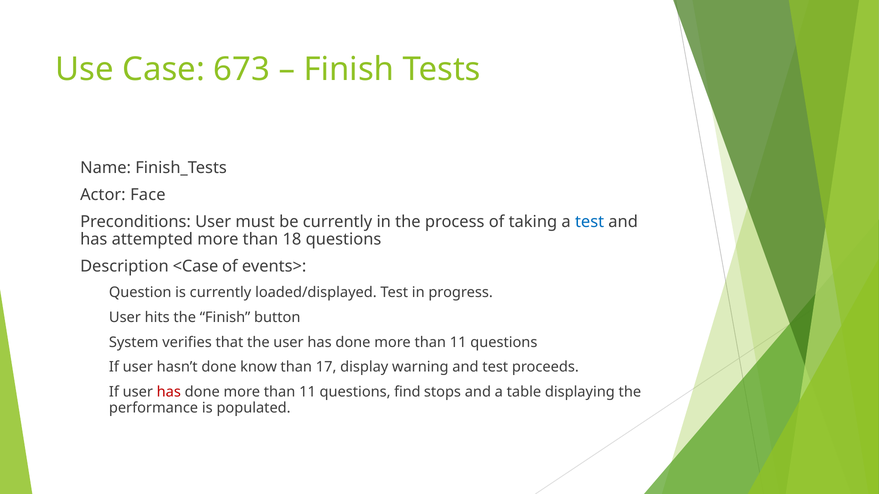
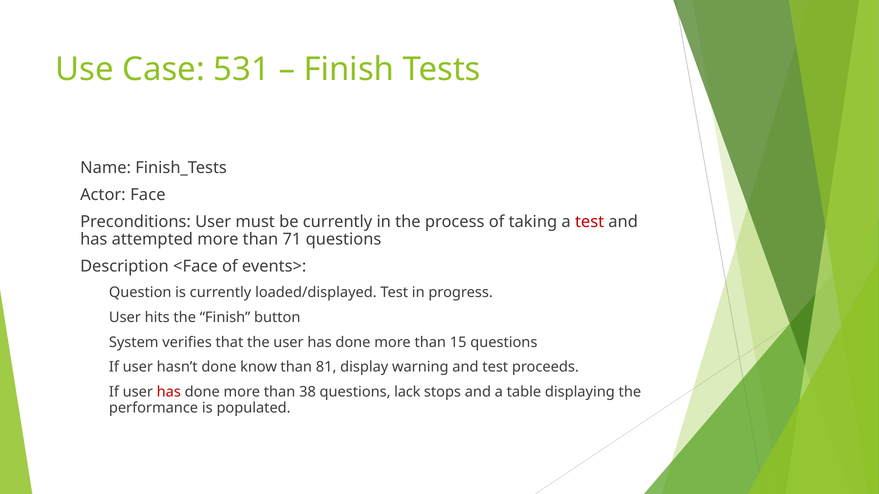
673: 673 -> 531
test at (590, 222) colour: blue -> red
18: 18 -> 71
<Case: <Case -> <Face
11 at (458, 342): 11 -> 15
17: 17 -> 81
11 at (308, 392): 11 -> 38
find: find -> lack
